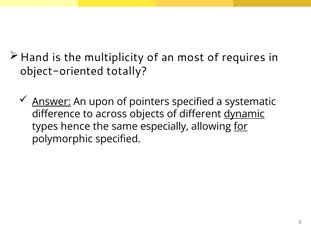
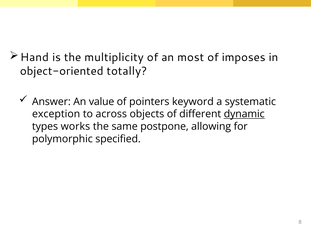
requires: requires -> imposes
Answer underline: present -> none
upon: upon -> value
pointers specified: specified -> keyword
difference: difference -> exception
hence: hence -> works
especially: especially -> postpone
for underline: present -> none
